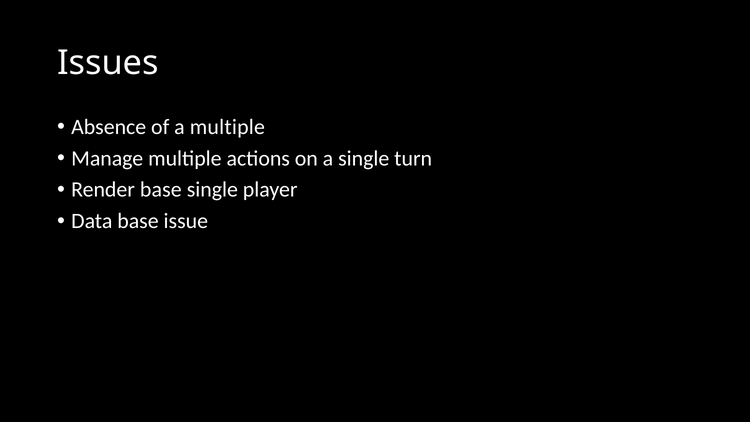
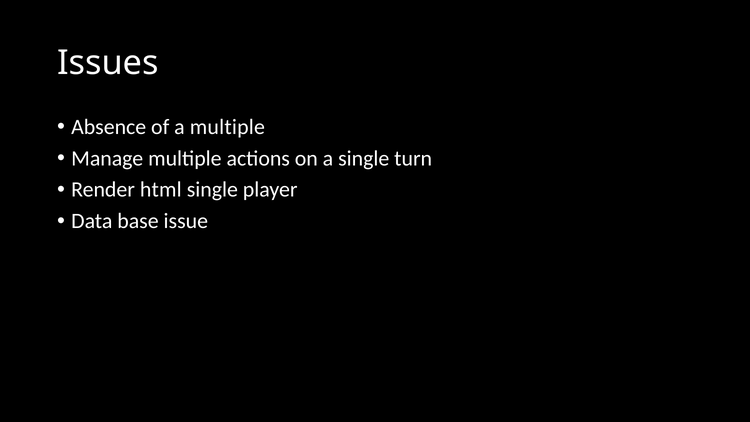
Render base: base -> html
